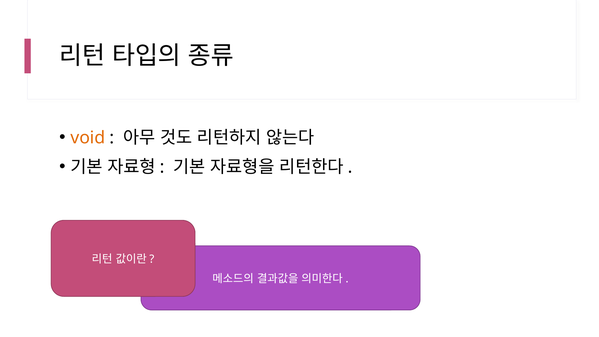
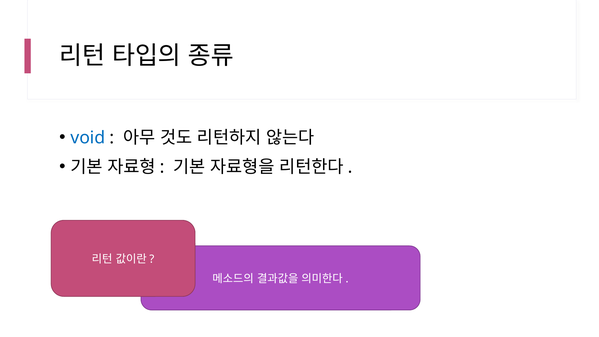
void colour: orange -> blue
